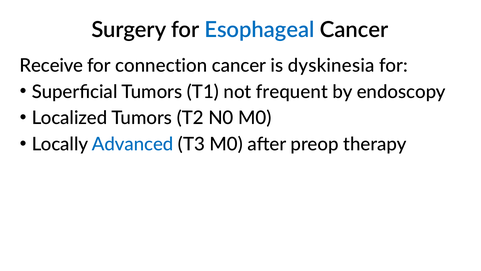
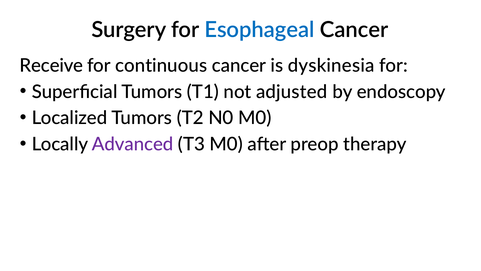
connection: connection -> continuous
frequent: frequent -> adjusted
Advanced colour: blue -> purple
